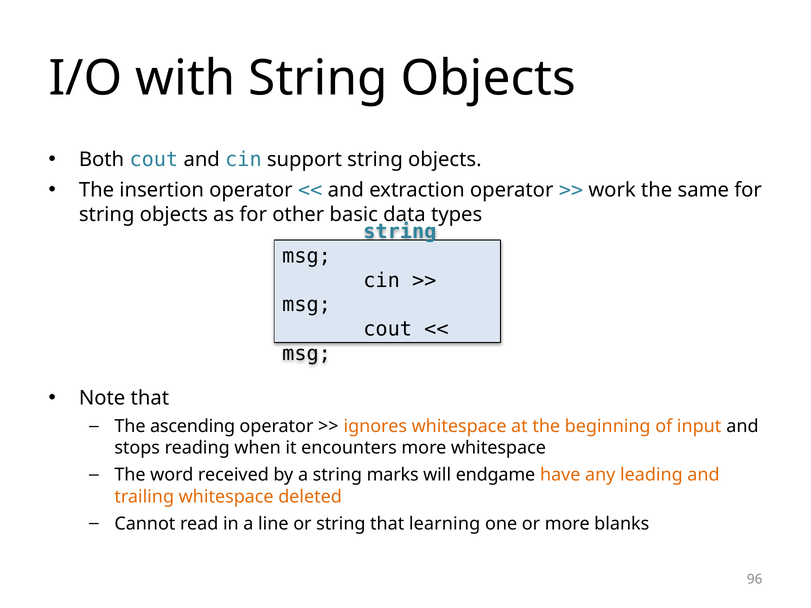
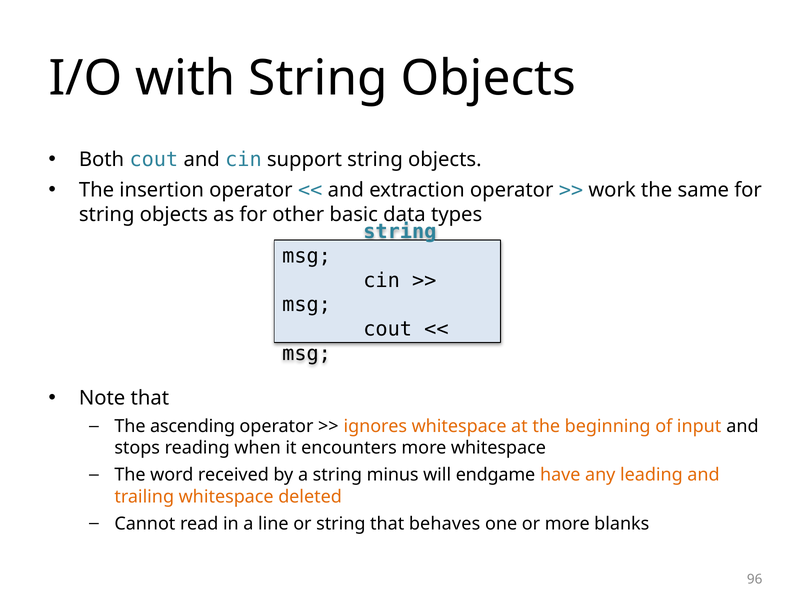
marks: marks -> minus
learning: learning -> behaves
